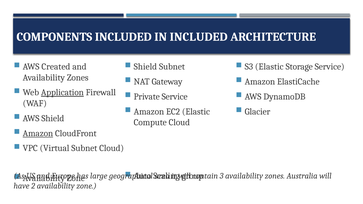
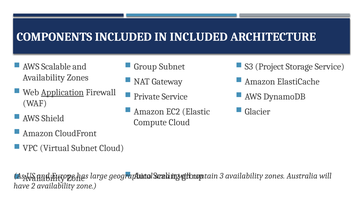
Created: Created -> Scalable
Shield at (145, 67): Shield -> Group
S3 Elastic: Elastic -> Project
Amazon at (38, 133) underline: present -> none
